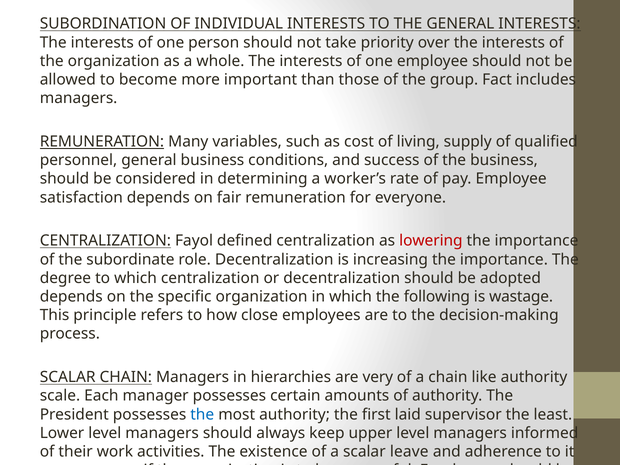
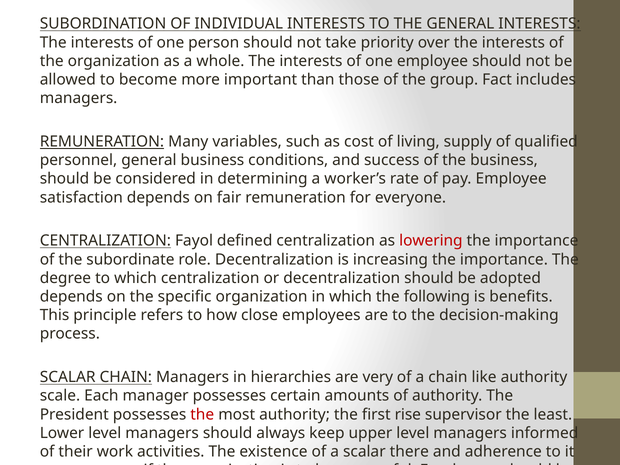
wastage: wastage -> benefits
the at (202, 414) colour: blue -> red
laid: laid -> rise
leave: leave -> there
